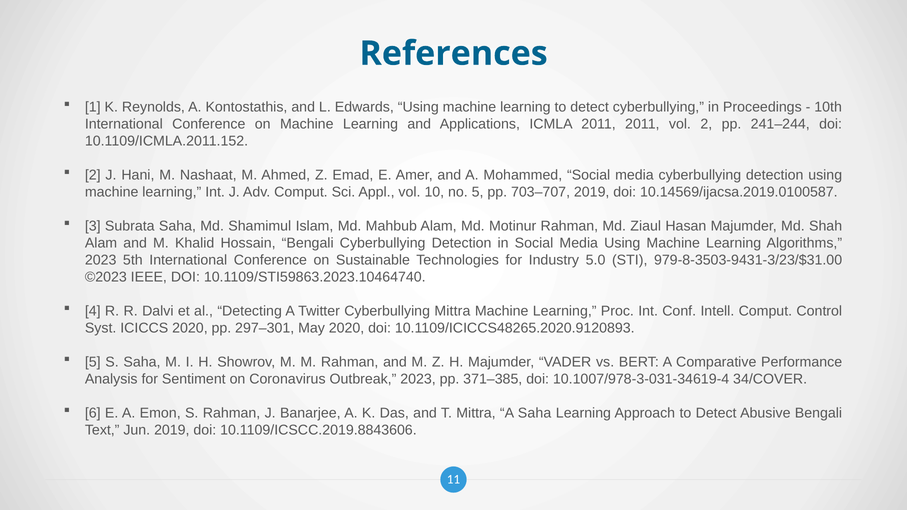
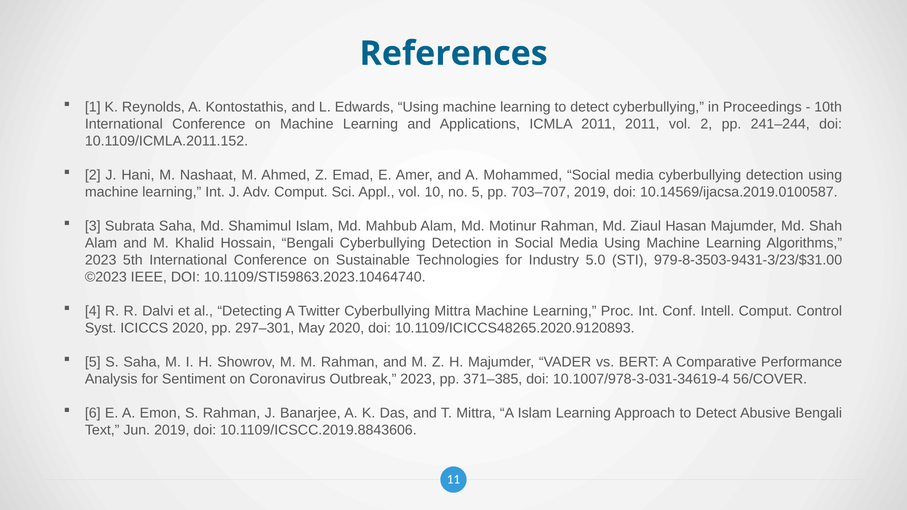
34/COVER: 34/COVER -> 56/COVER
A Saha: Saha -> Islam
